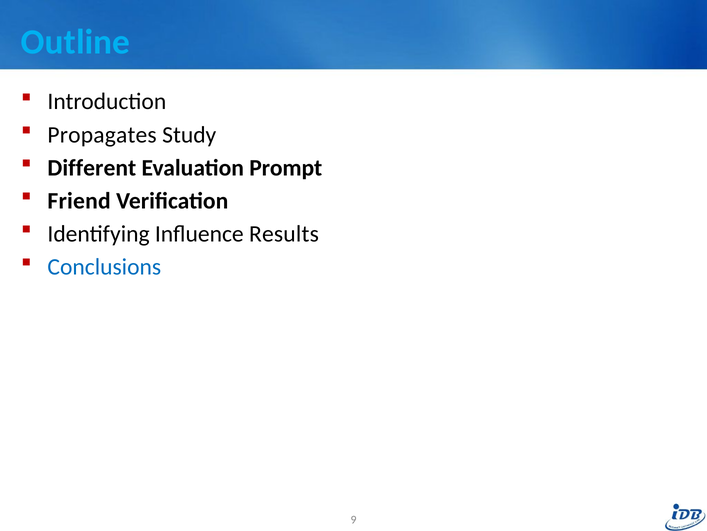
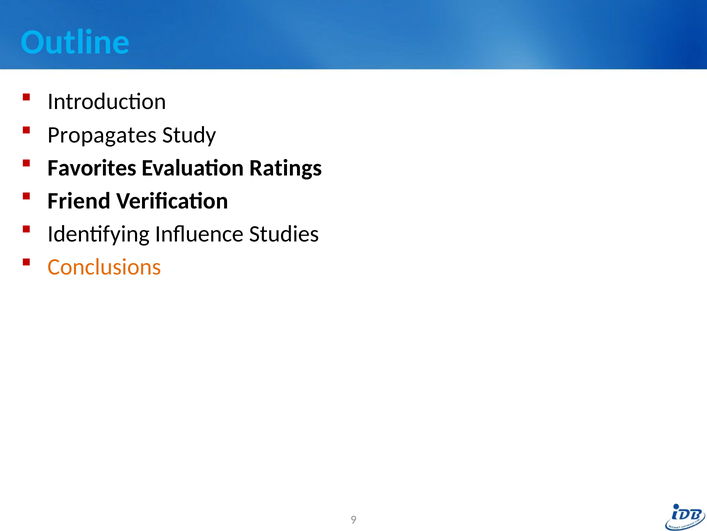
Different: Different -> Favorites
Prompt: Prompt -> Ratings
Results: Results -> Studies
Conclusions colour: blue -> orange
